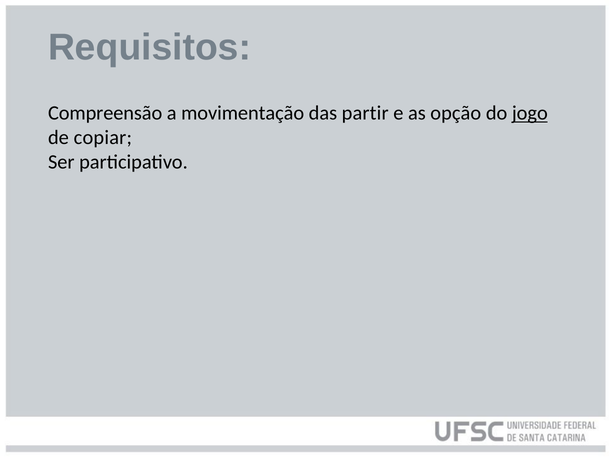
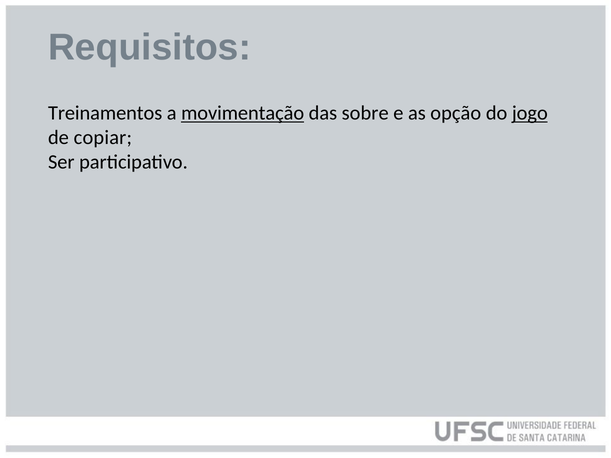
Compreensão: Compreensão -> Treinamentos
movimentação underline: none -> present
partir: partir -> sobre
